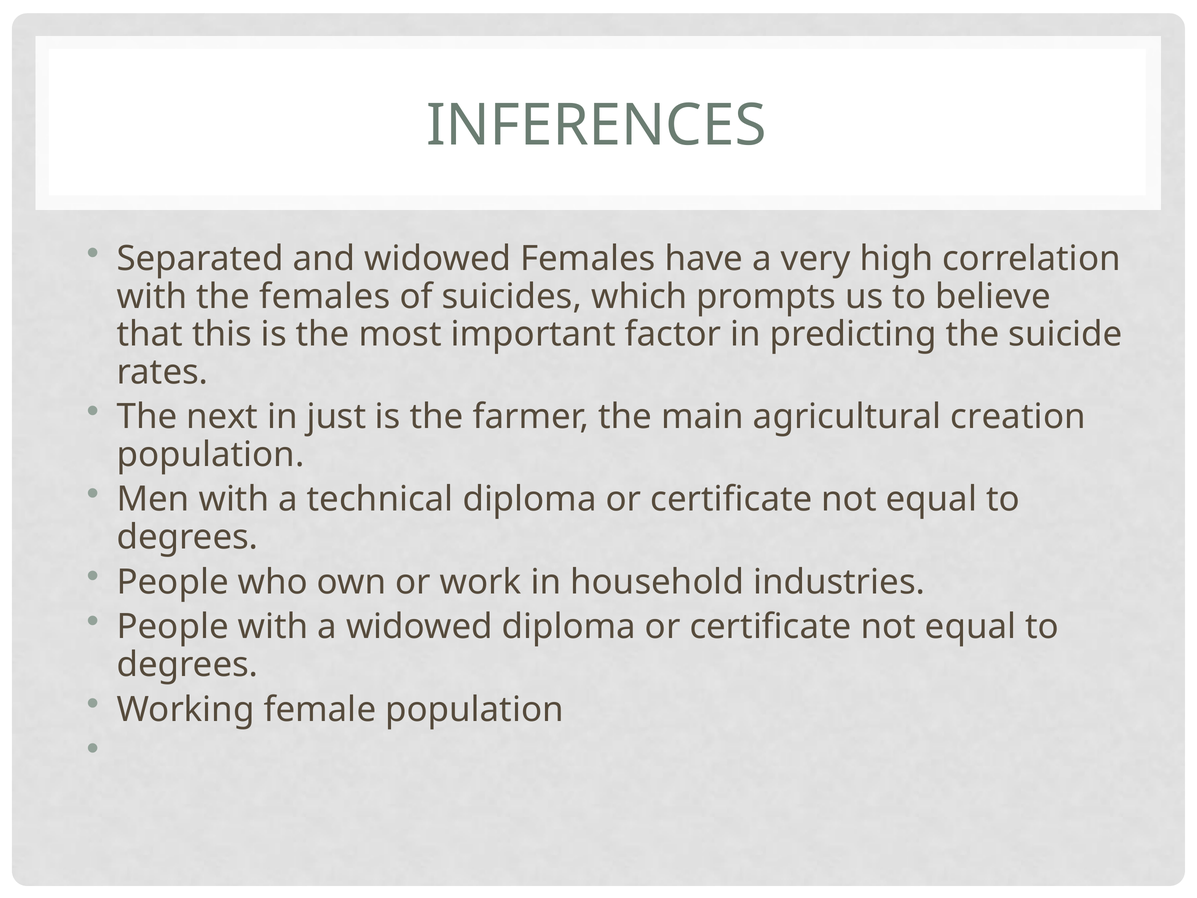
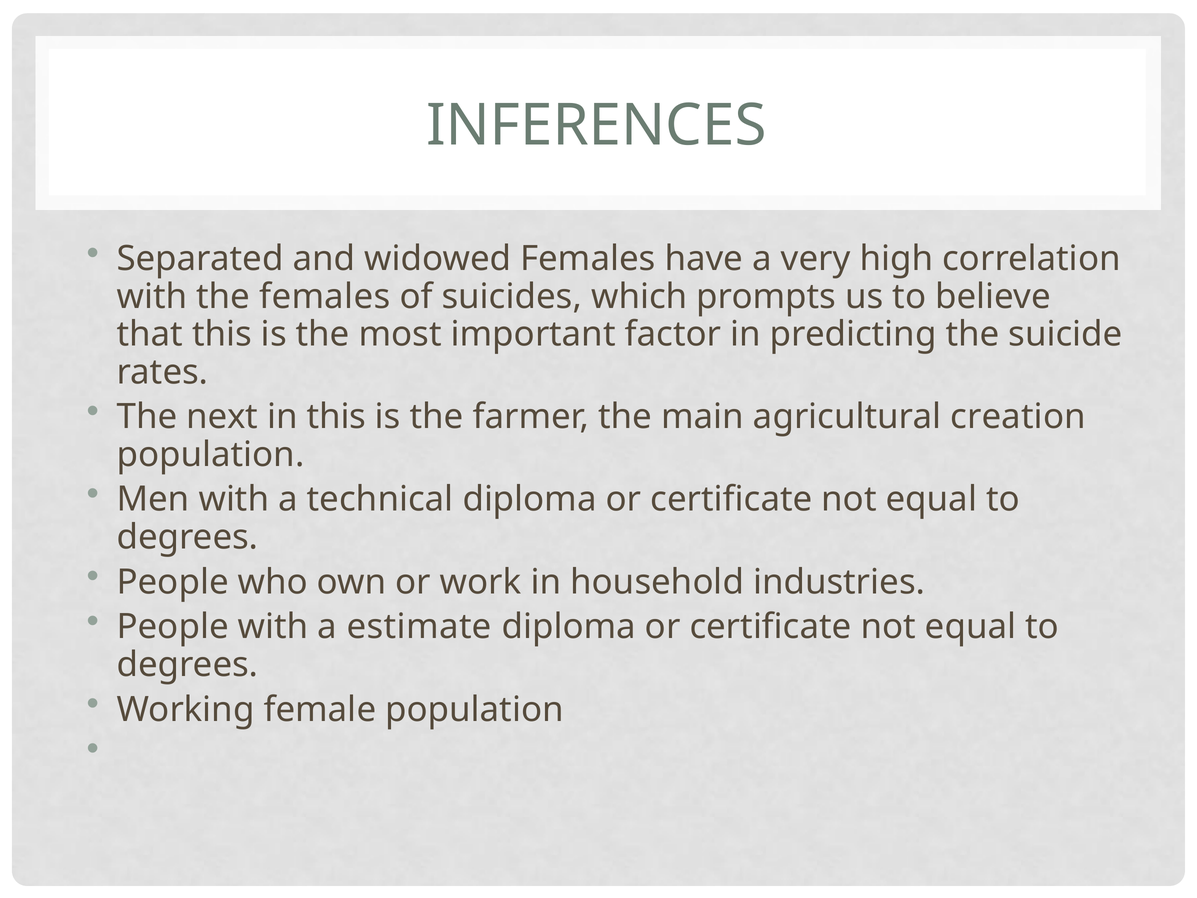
in just: just -> this
a widowed: widowed -> estimate
